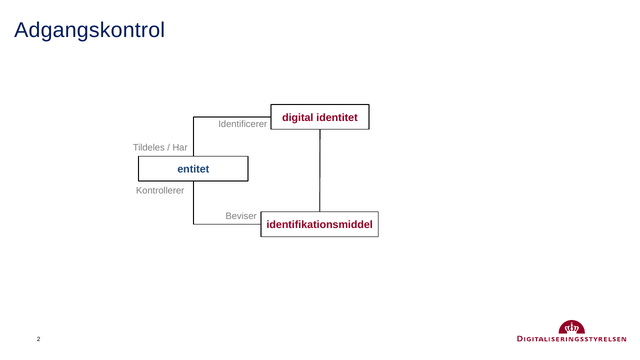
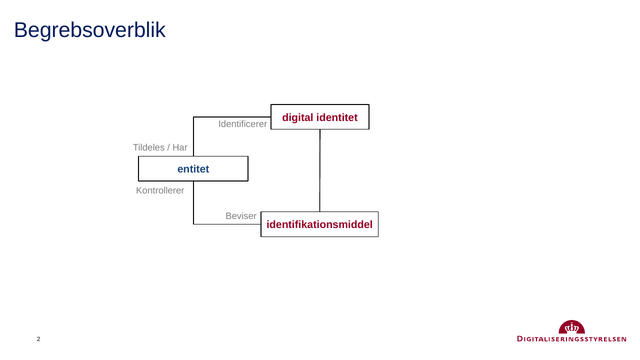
Adgangskontrol: Adgangskontrol -> Begrebsoverblik
